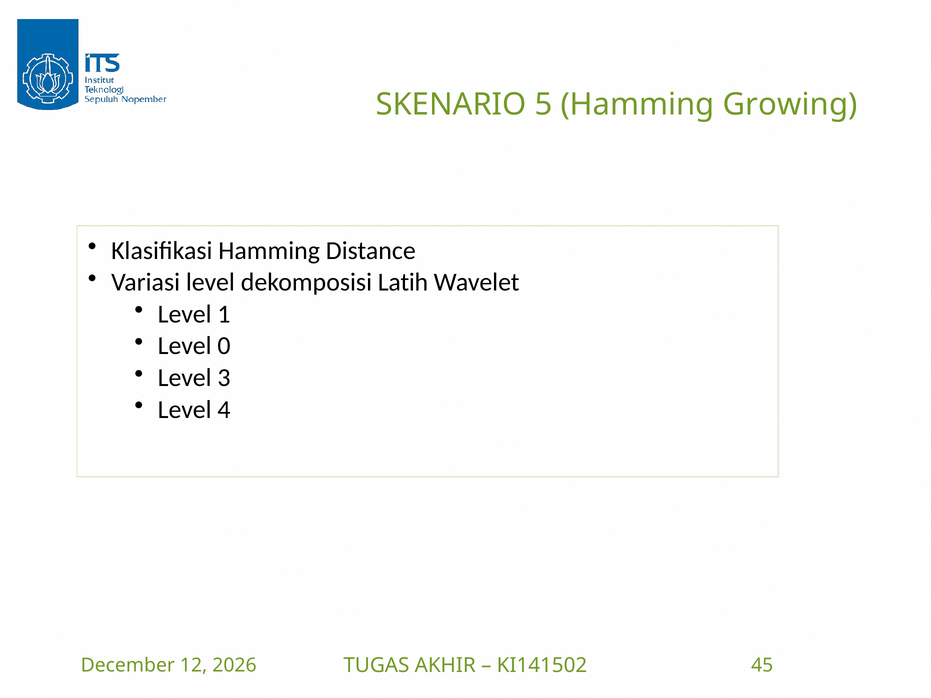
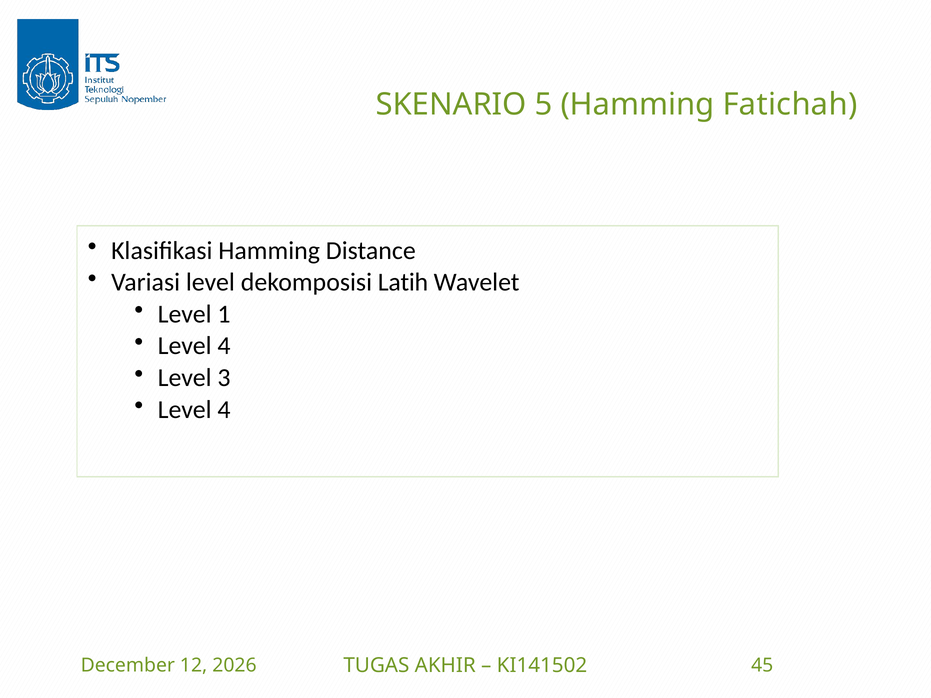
Growing: Growing -> Fatichah
0 at (224, 346): 0 -> 4
